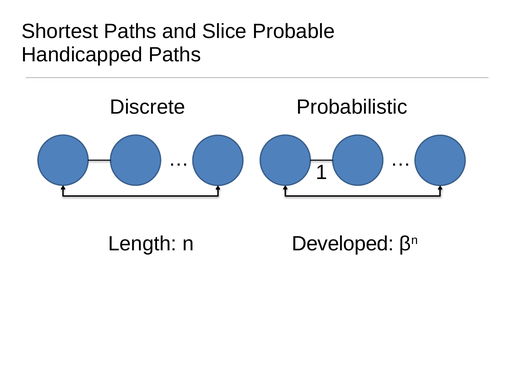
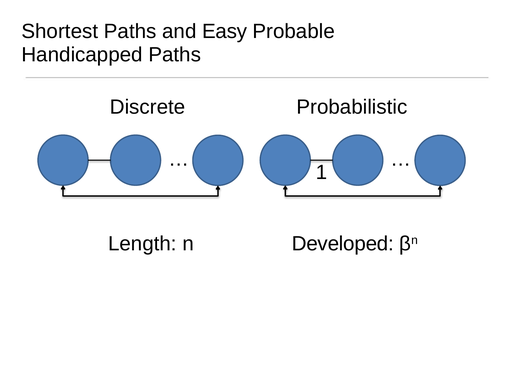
Slice: Slice -> Easy
